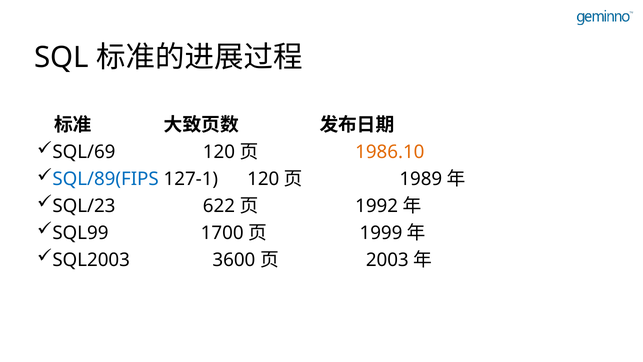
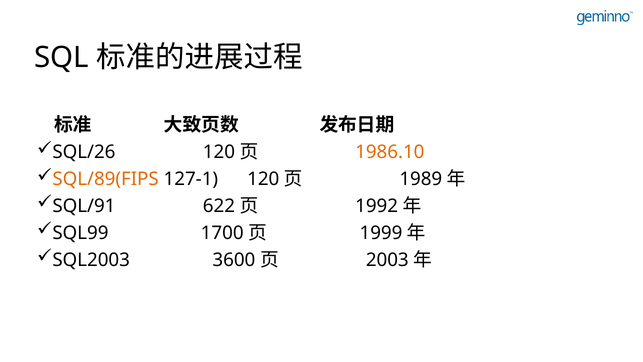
SQL/69: SQL/69 -> SQL/26
SQL/89(FIPS colour: blue -> orange
SQL/23: SQL/23 -> SQL/91
